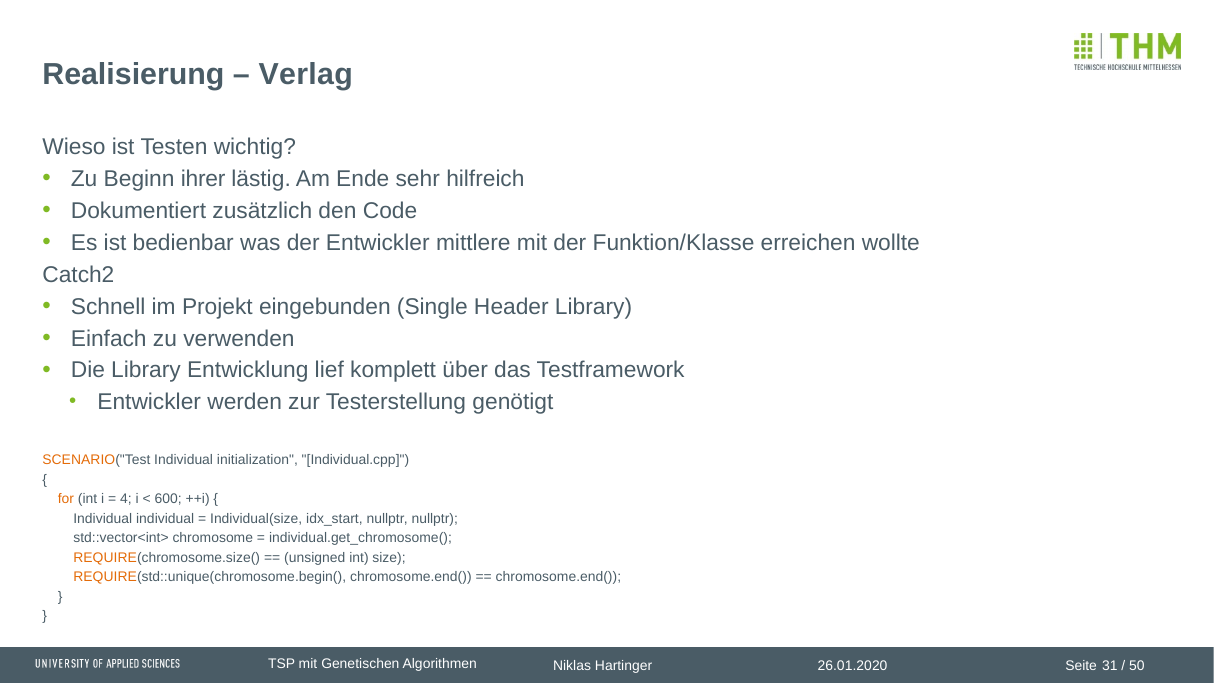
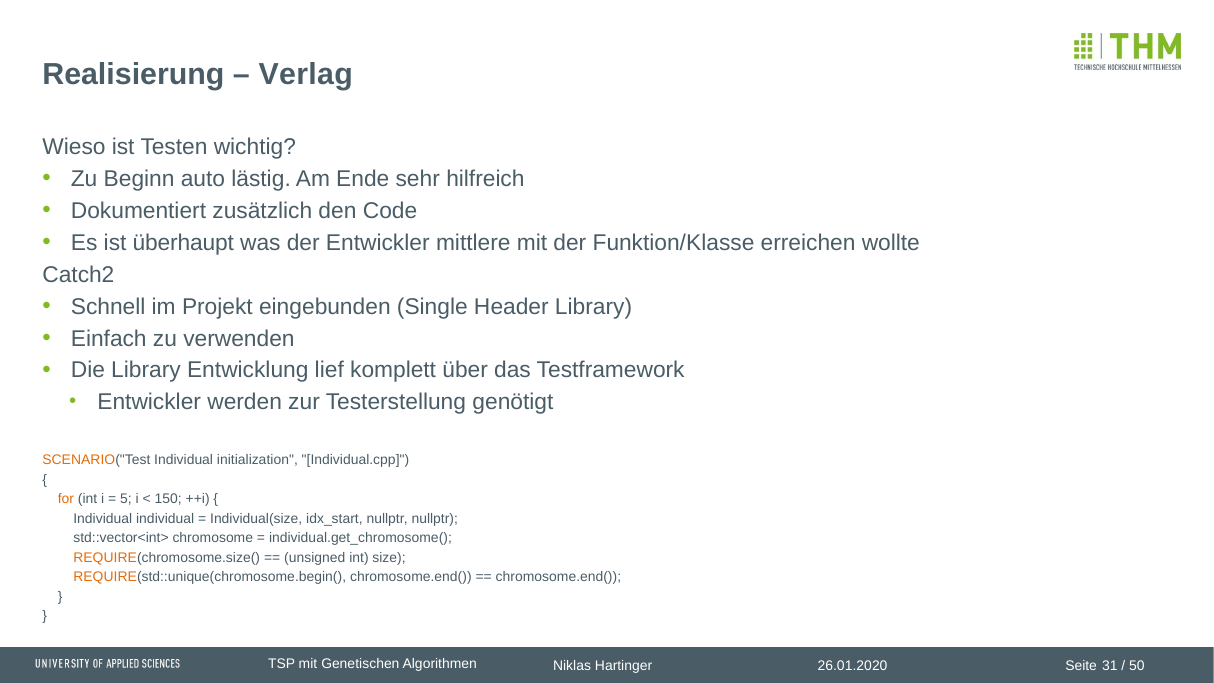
ihrer: ihrer -> auto
bedienbar: bedienbar -> überhaupt
4: 4 -> 5
600: 600 -> 150
